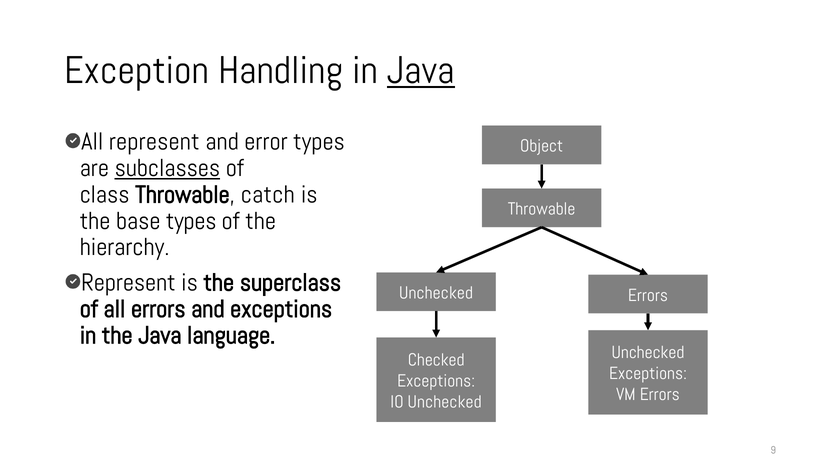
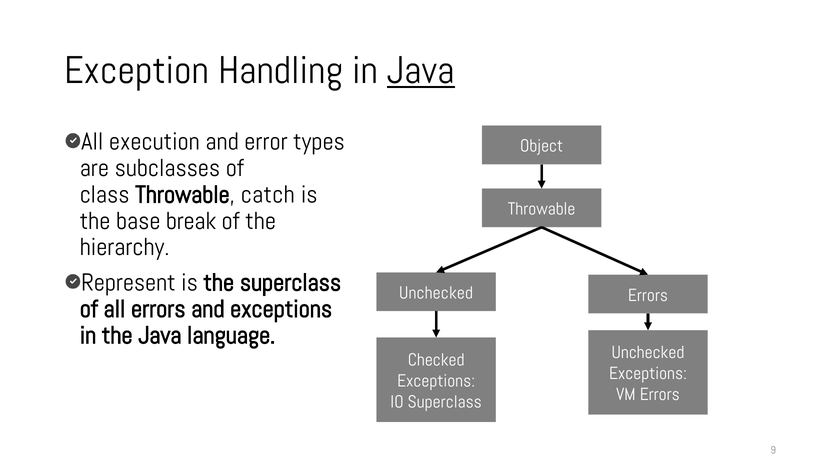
All represent: represent -> execution
subclasses underline: present -> none
base types: types -> break
IO Unchecked: Unchecked -> Superclass
